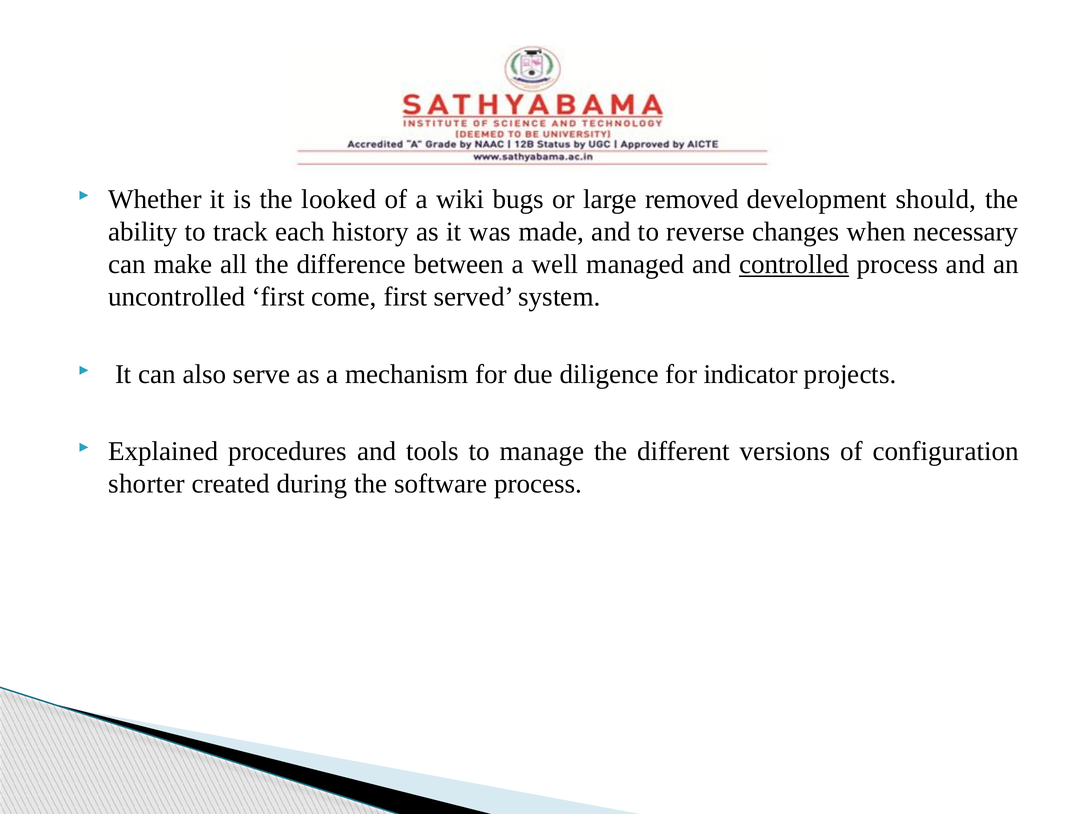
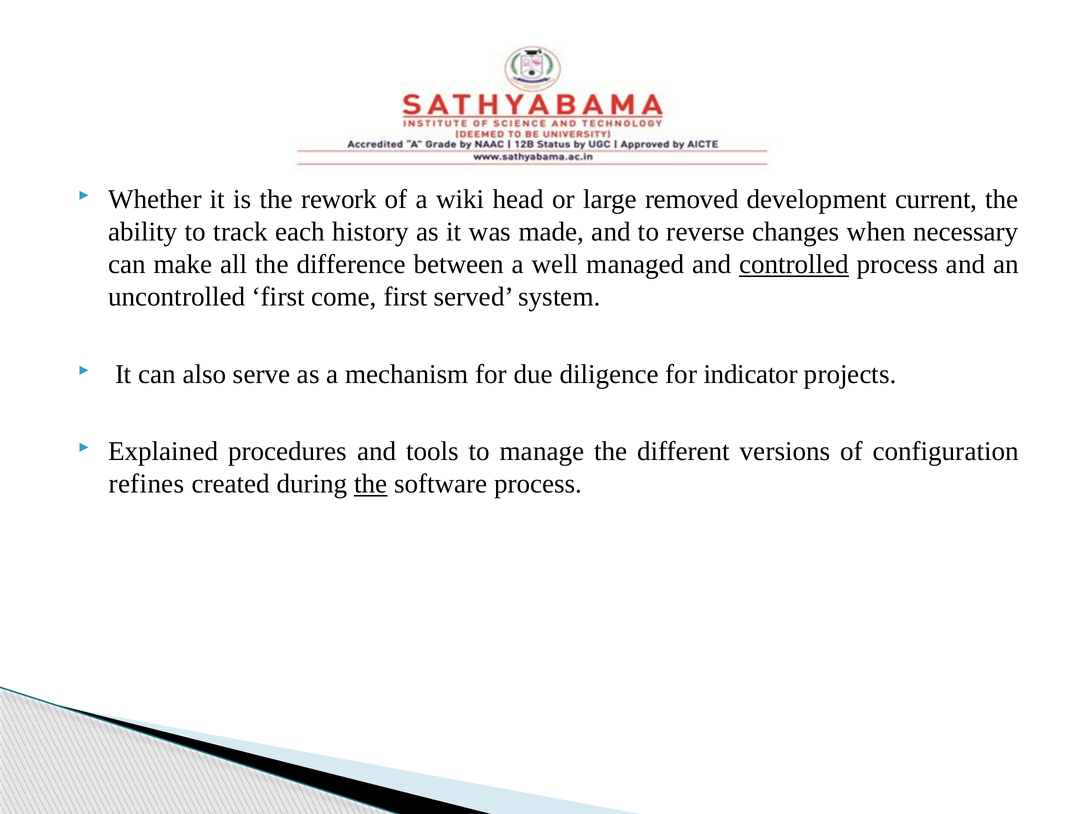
looked: looked -> rework
bugs: bugs -> head
should: should -> current
shorter: shorter -> refines
the at (371, 484) underline: none -> present
